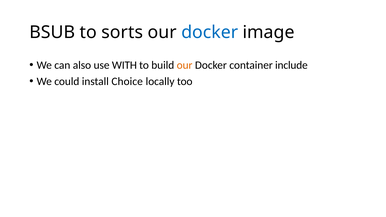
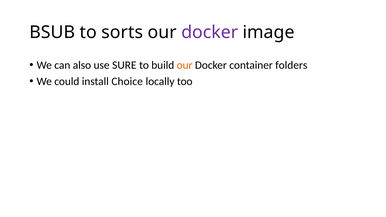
docker at (210, 32) colour: blue -> purple
WITH: WITH -> SURE
include: include -> folders
